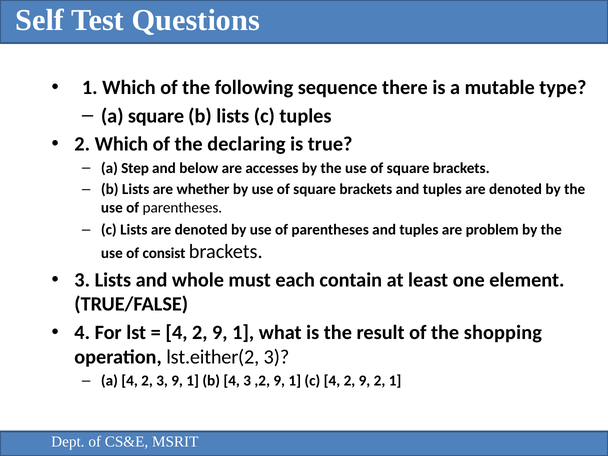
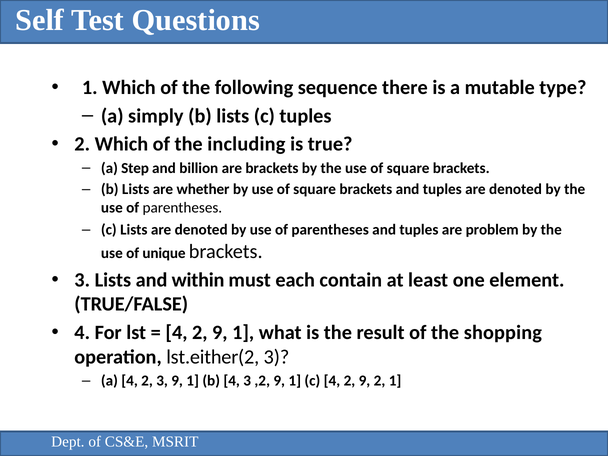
a square: square -> simply
declaring: declaring -> including
below: below -> billion
are accesses: accesses -> brackets
consist: consist -> unique
whole: whole -> within
